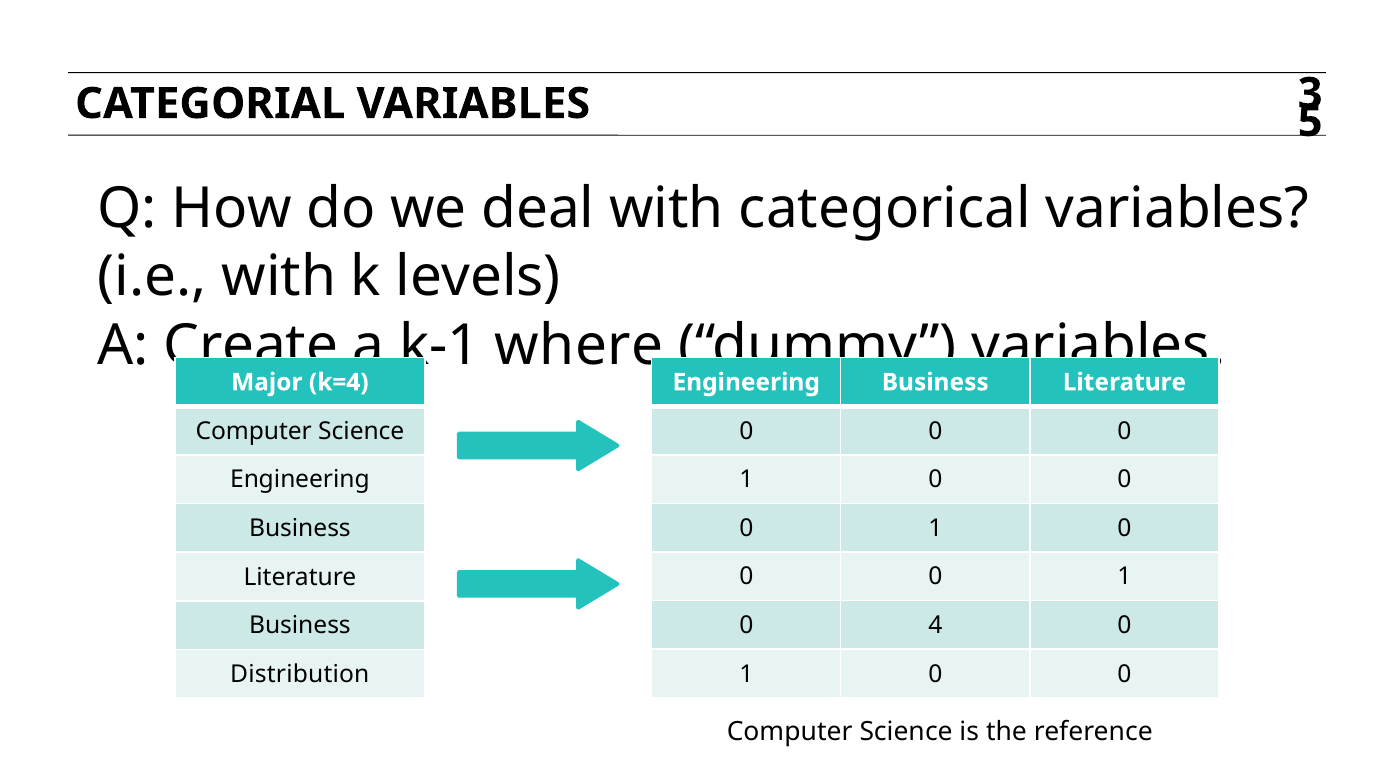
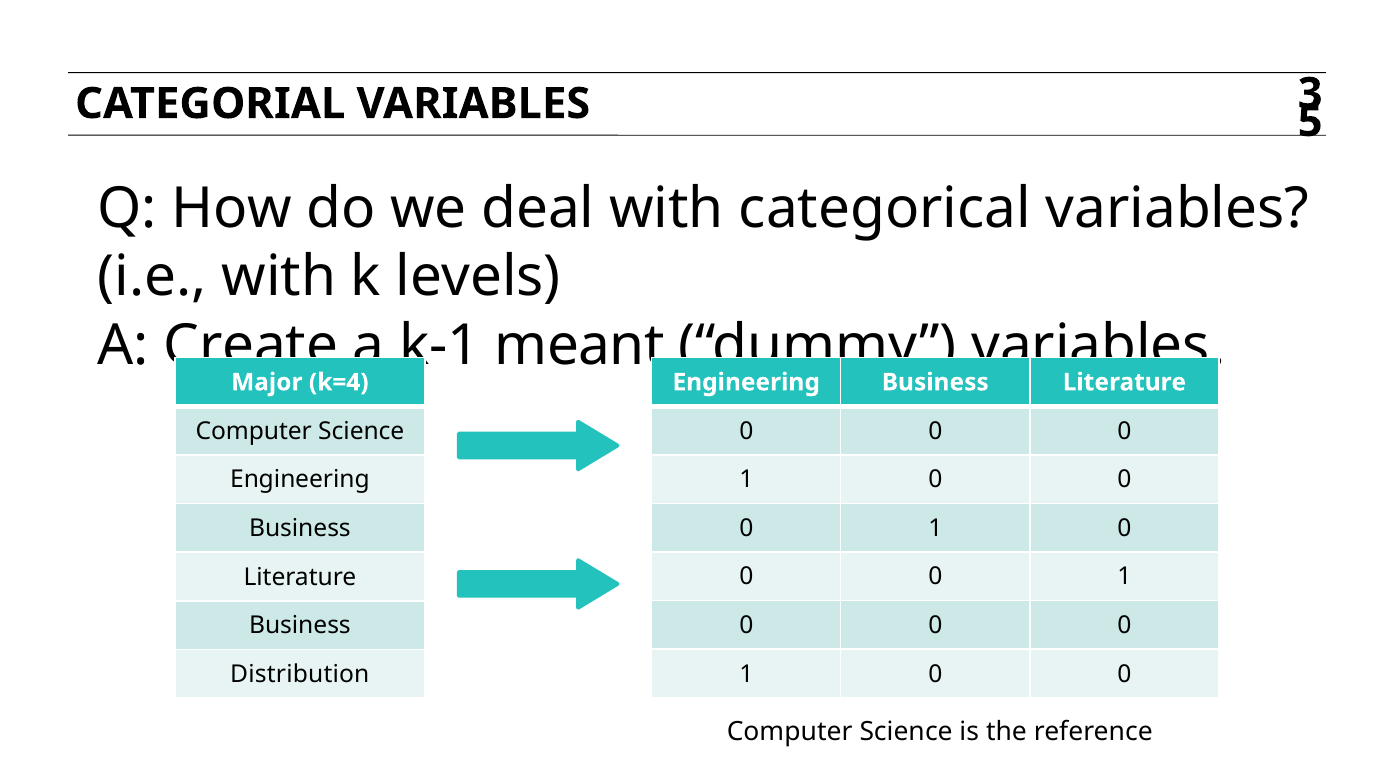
where: where -> meant
4 at (935, 625): 4 -> 0
